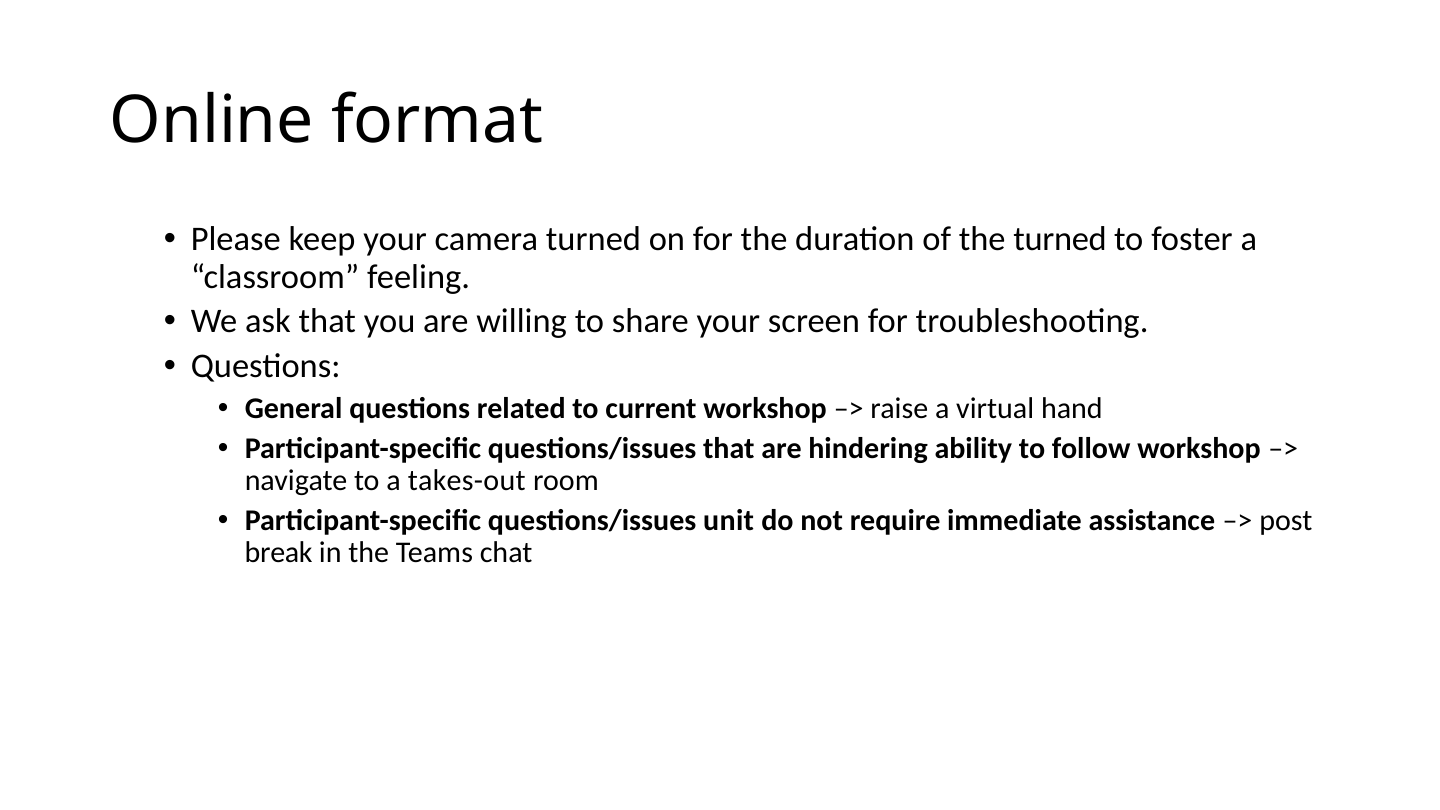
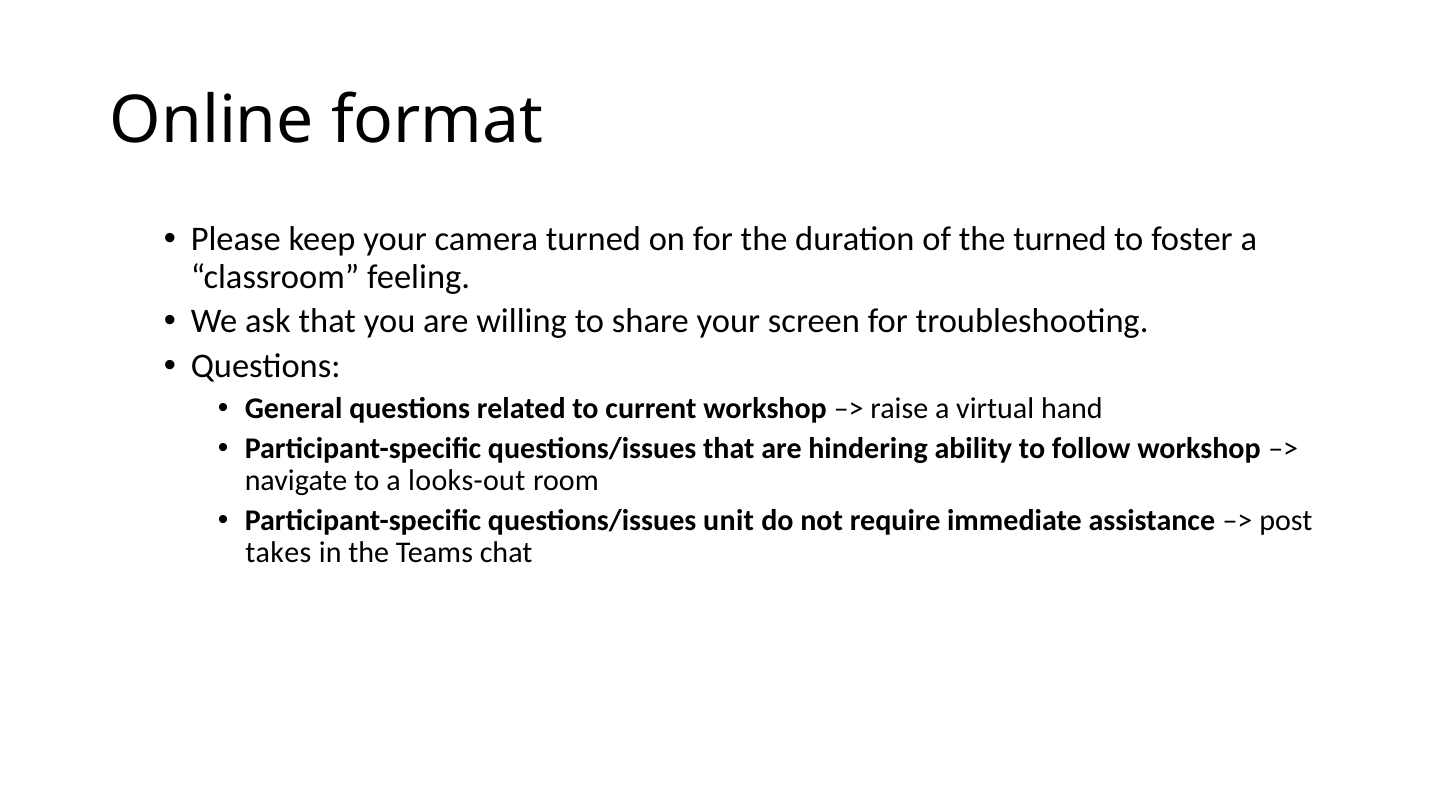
takes-out: takes-out -> looks-out
break: break -> takes
